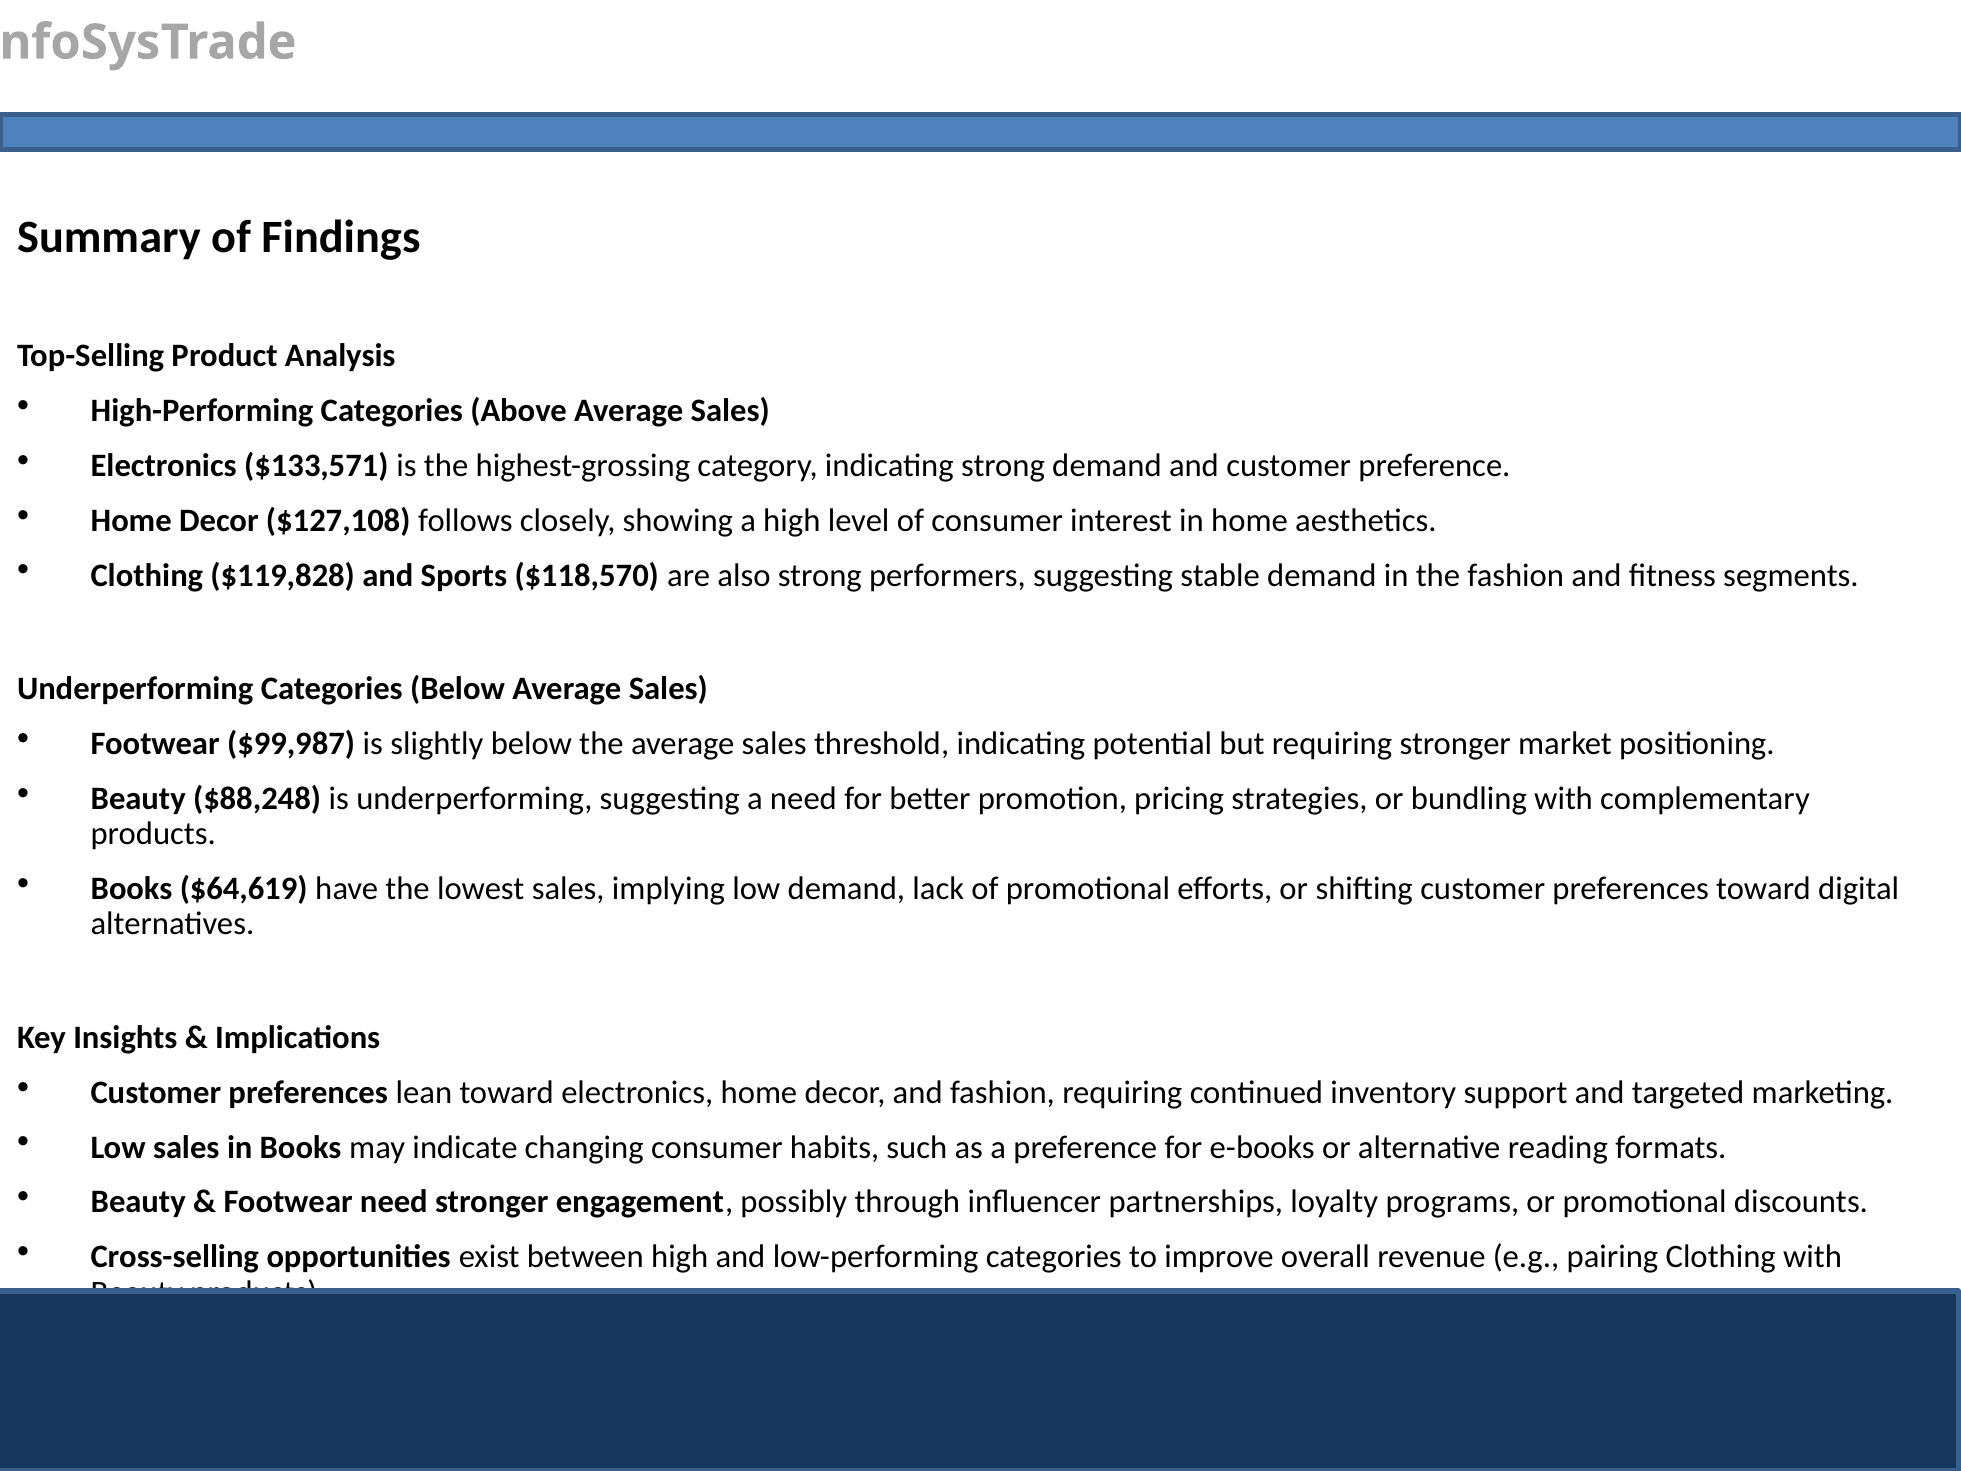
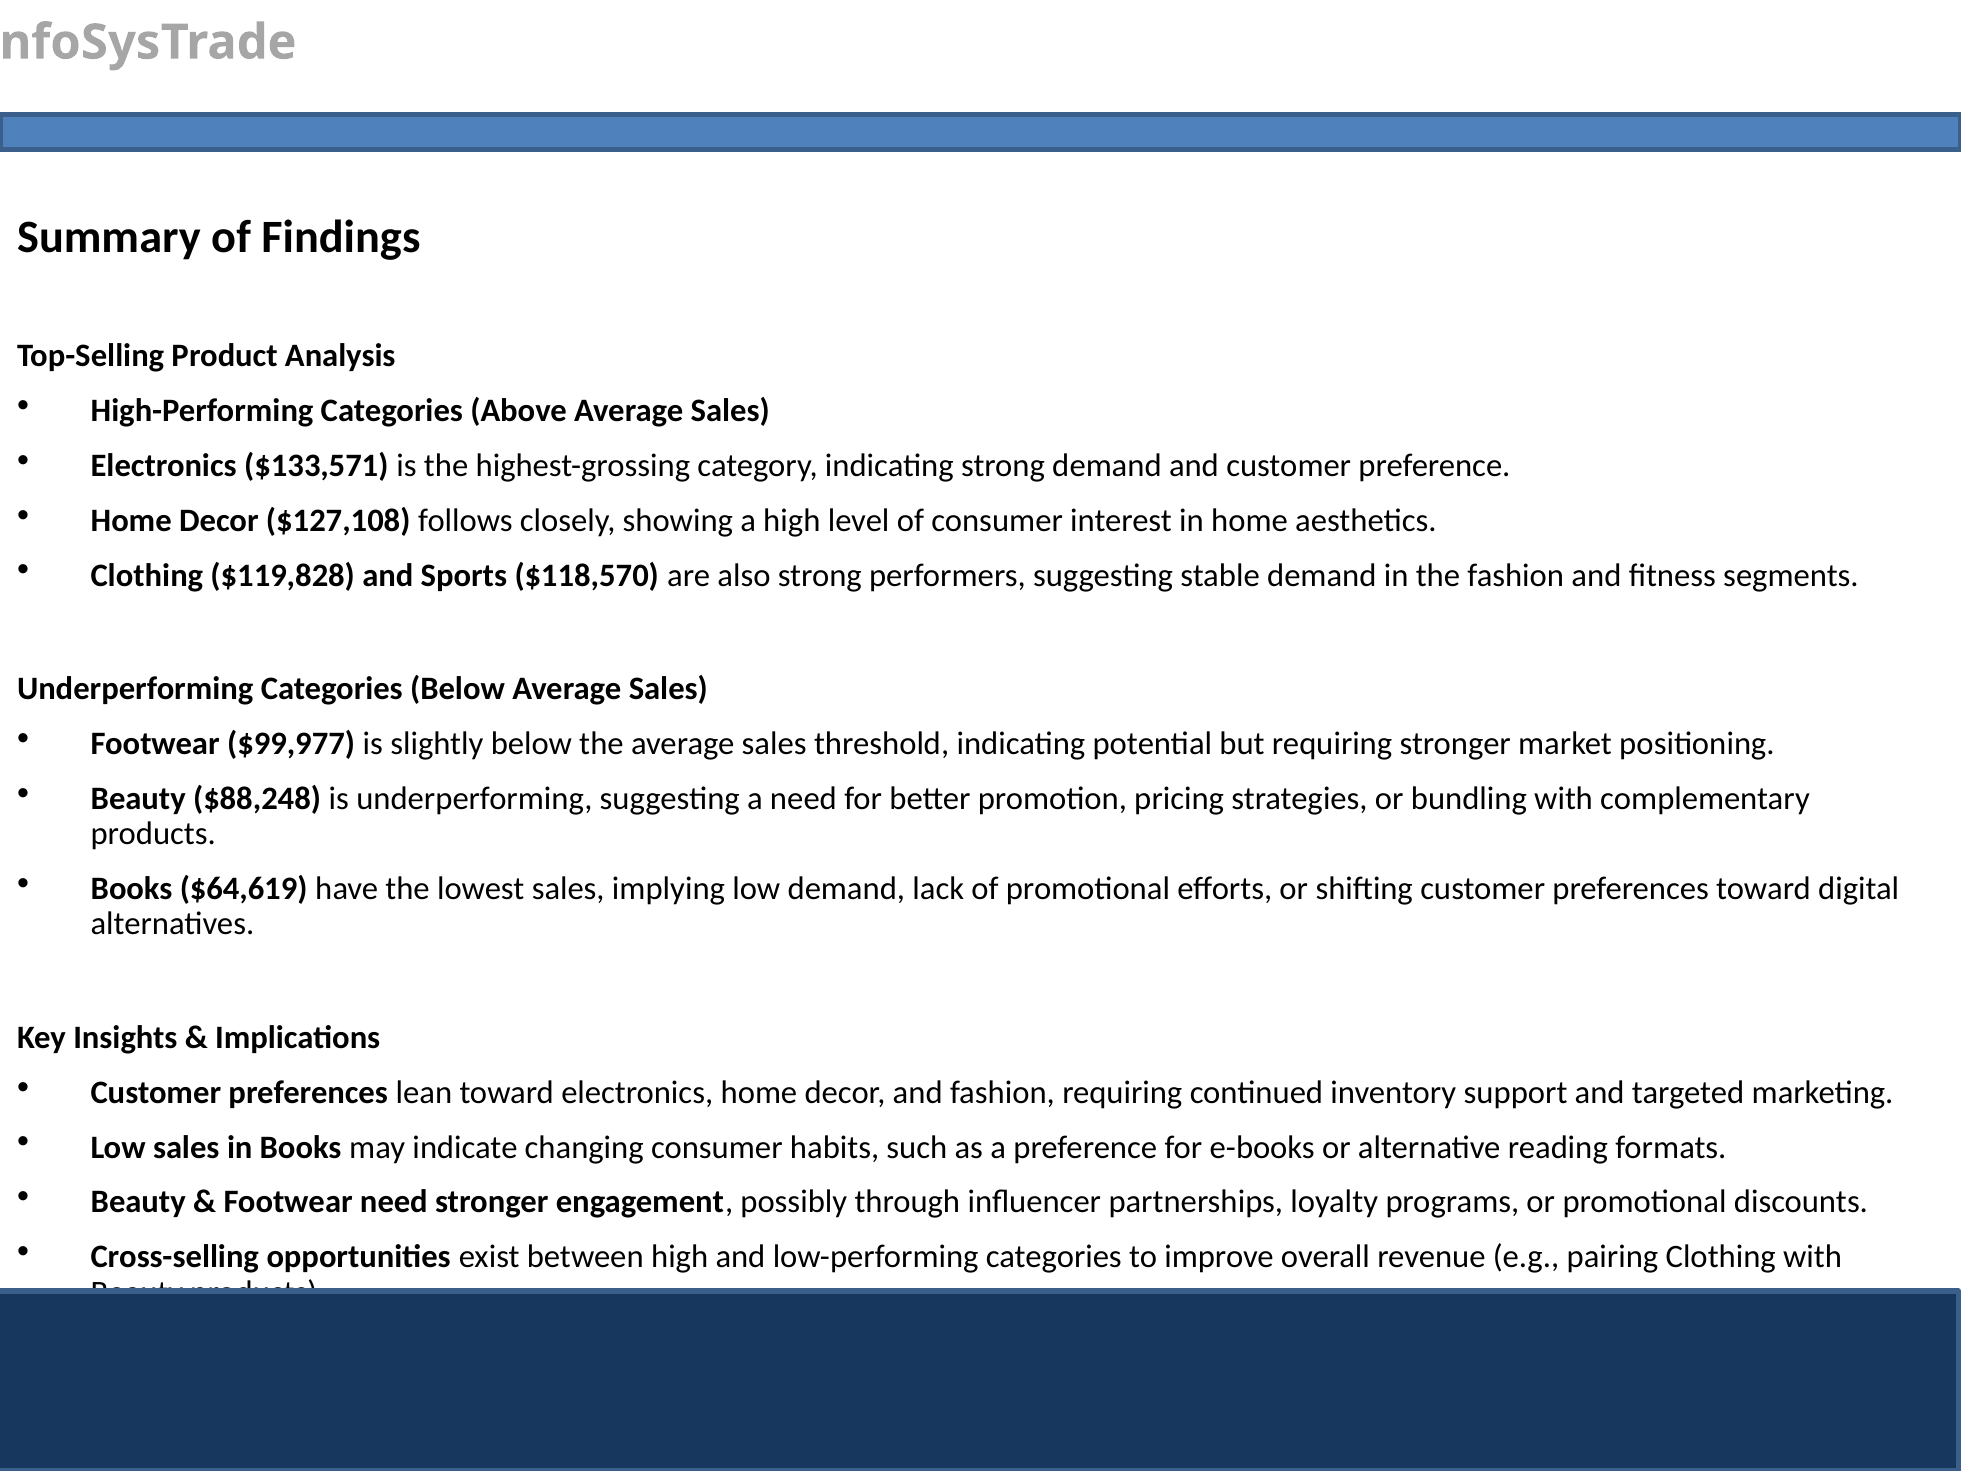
$99,987: $99,987 -> $99,977
